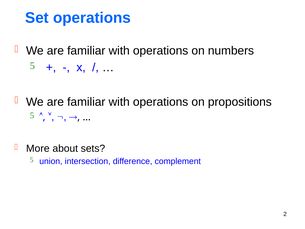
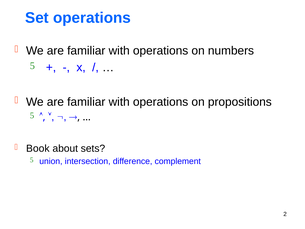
More: More -> Book
